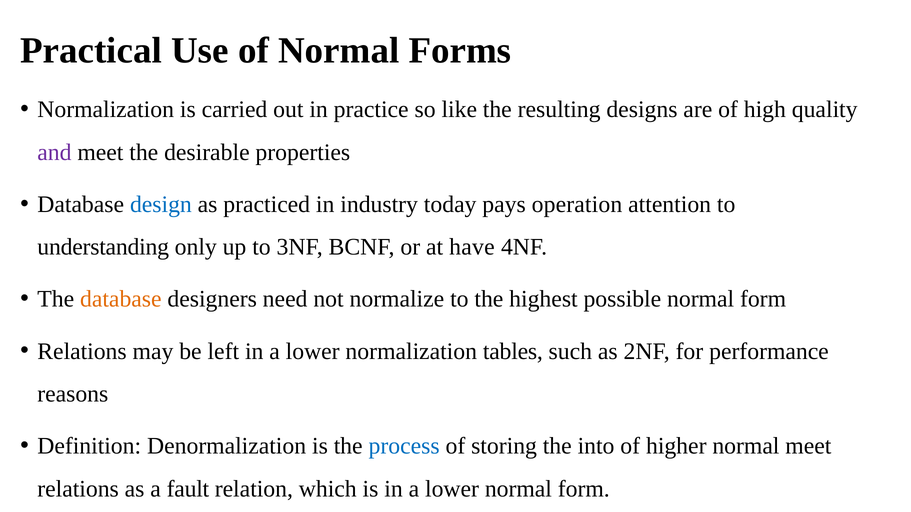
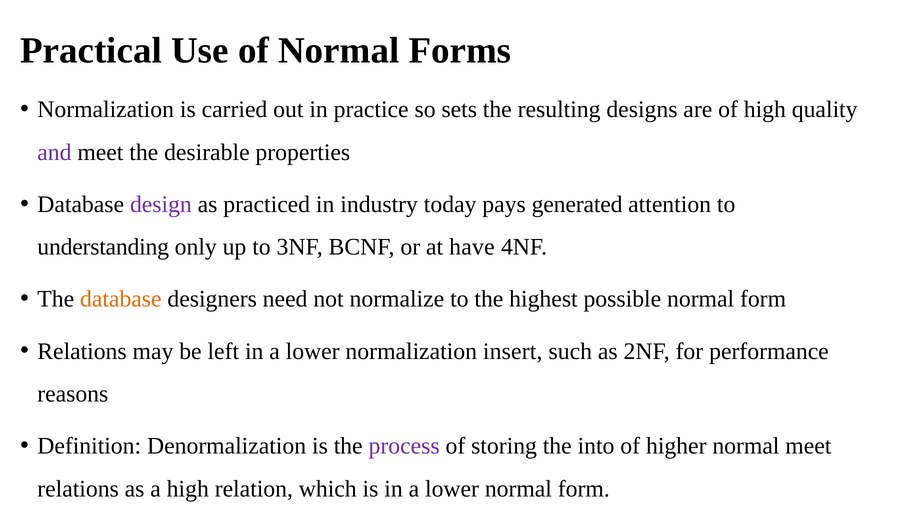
like: like -> sets
design colour: blue -> purple
operation: operation -> generated
tables: tables -> insert
process colour: blue -> purple
a fault: fault -> high
